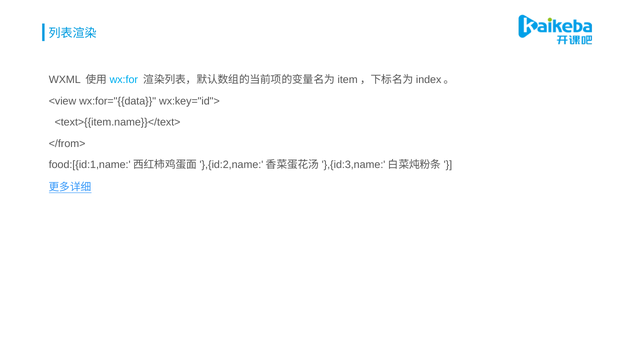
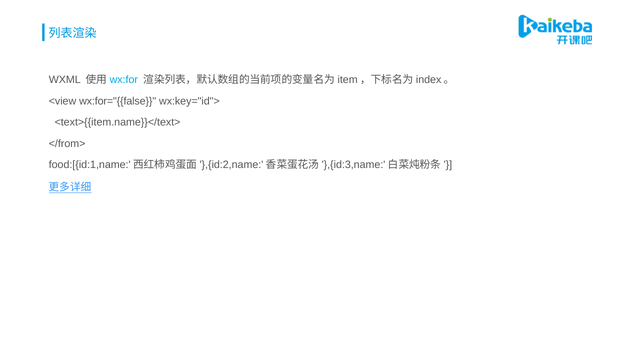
wx:for="{{data: wx:for="{{data -> wx:for="{{false
